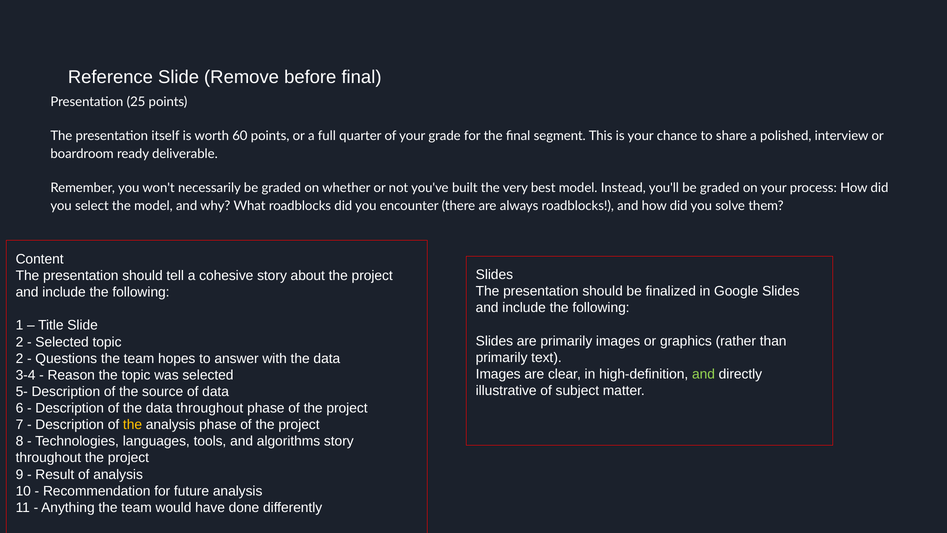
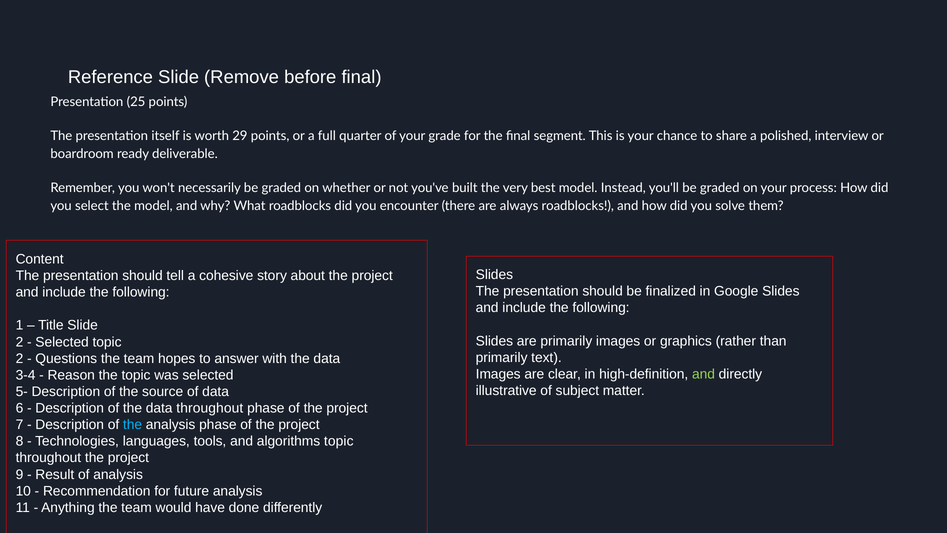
60: 60 -> 29
the at (133, 425) colour: yellow -> light blue
algorithms story: story -> topic
